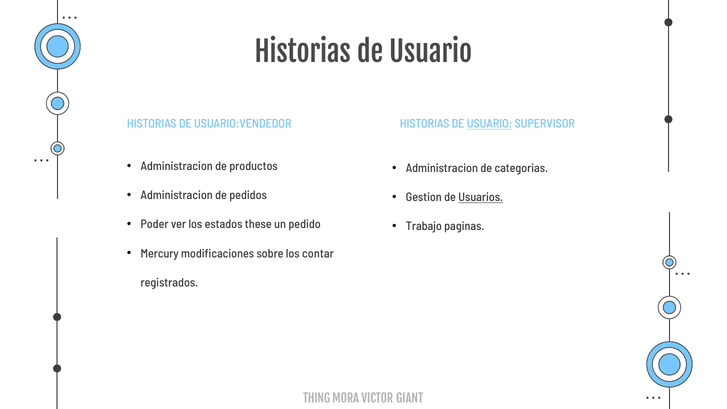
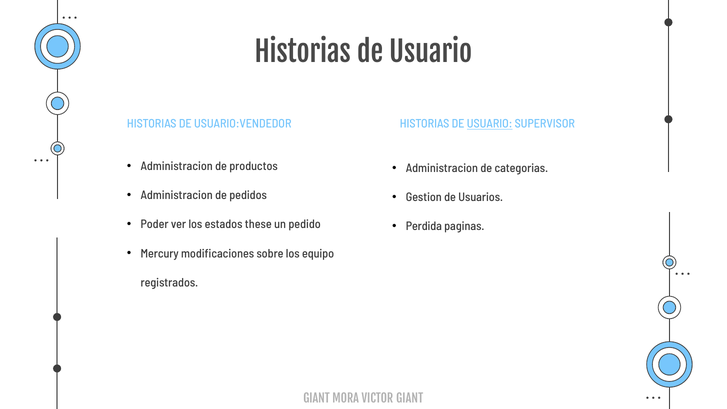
Usuarios underline: present -> none
Trabajo: Trabajo -> Perdida
contar: contar -> equipo
THING at (317, 399): THING -> GIANT
